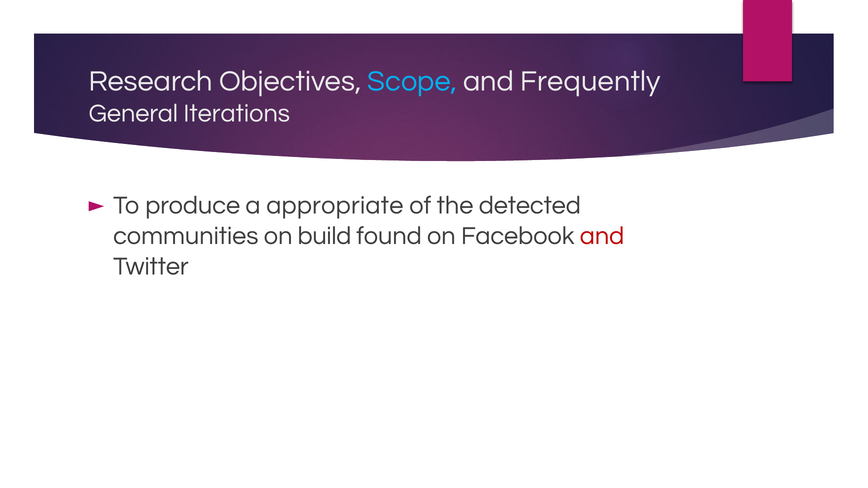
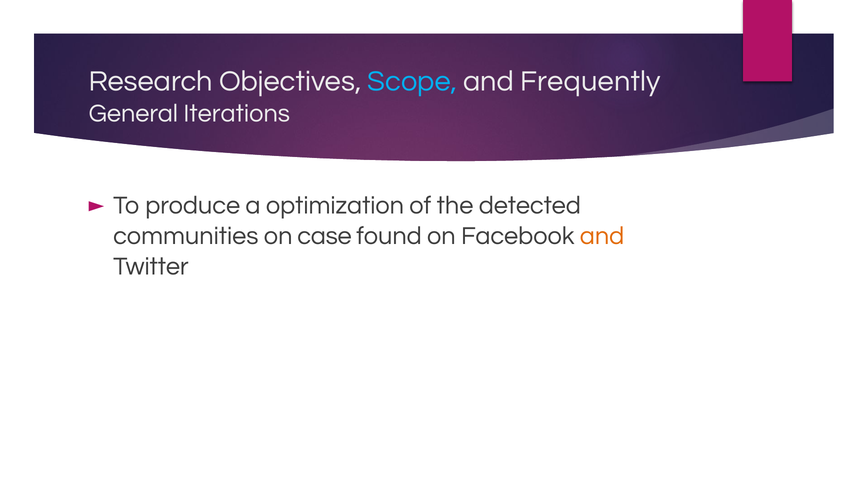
appropriate: appropriate -> optimization
build: build -> case
and at (602, 236) colour: red -> orange
